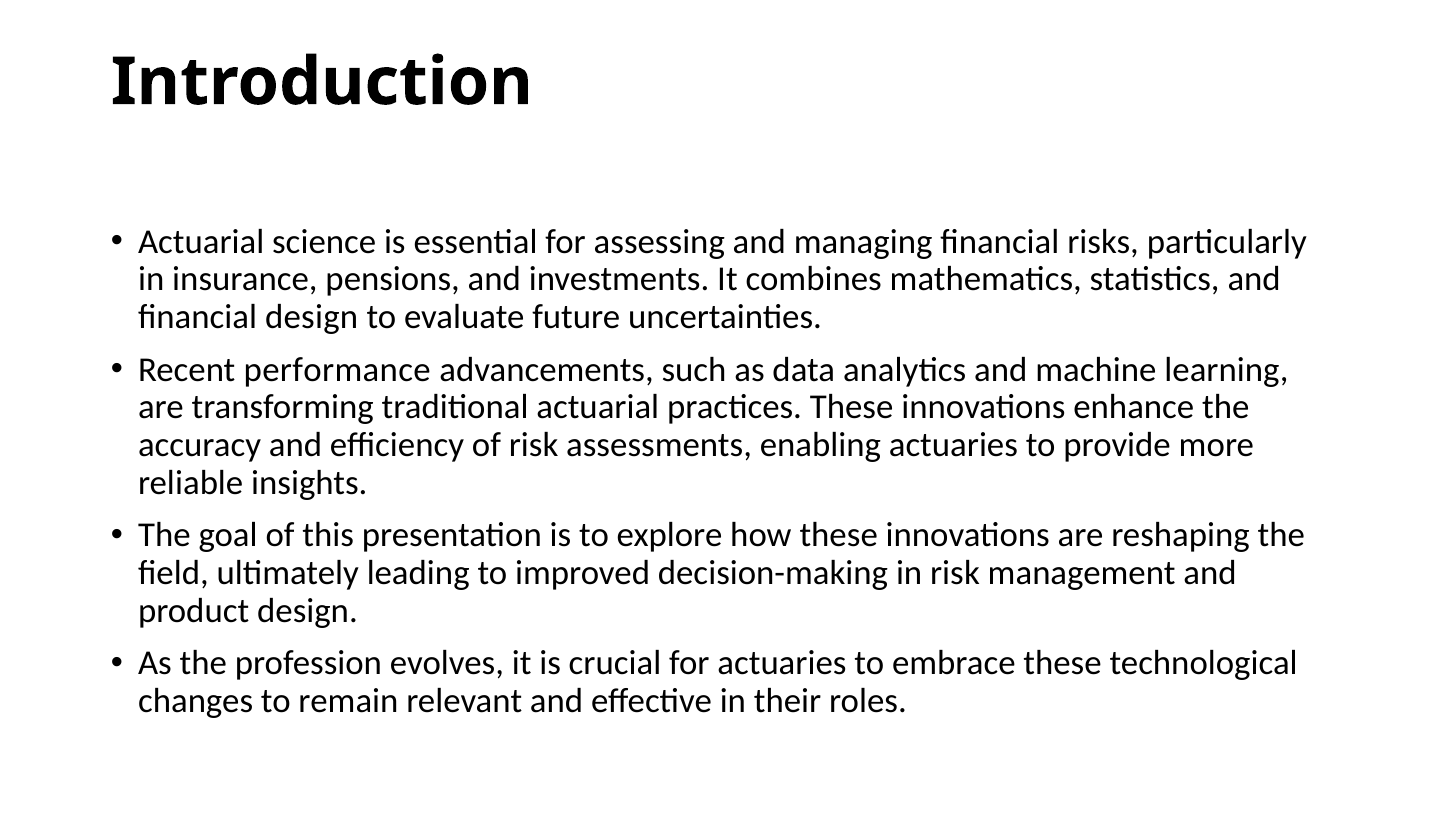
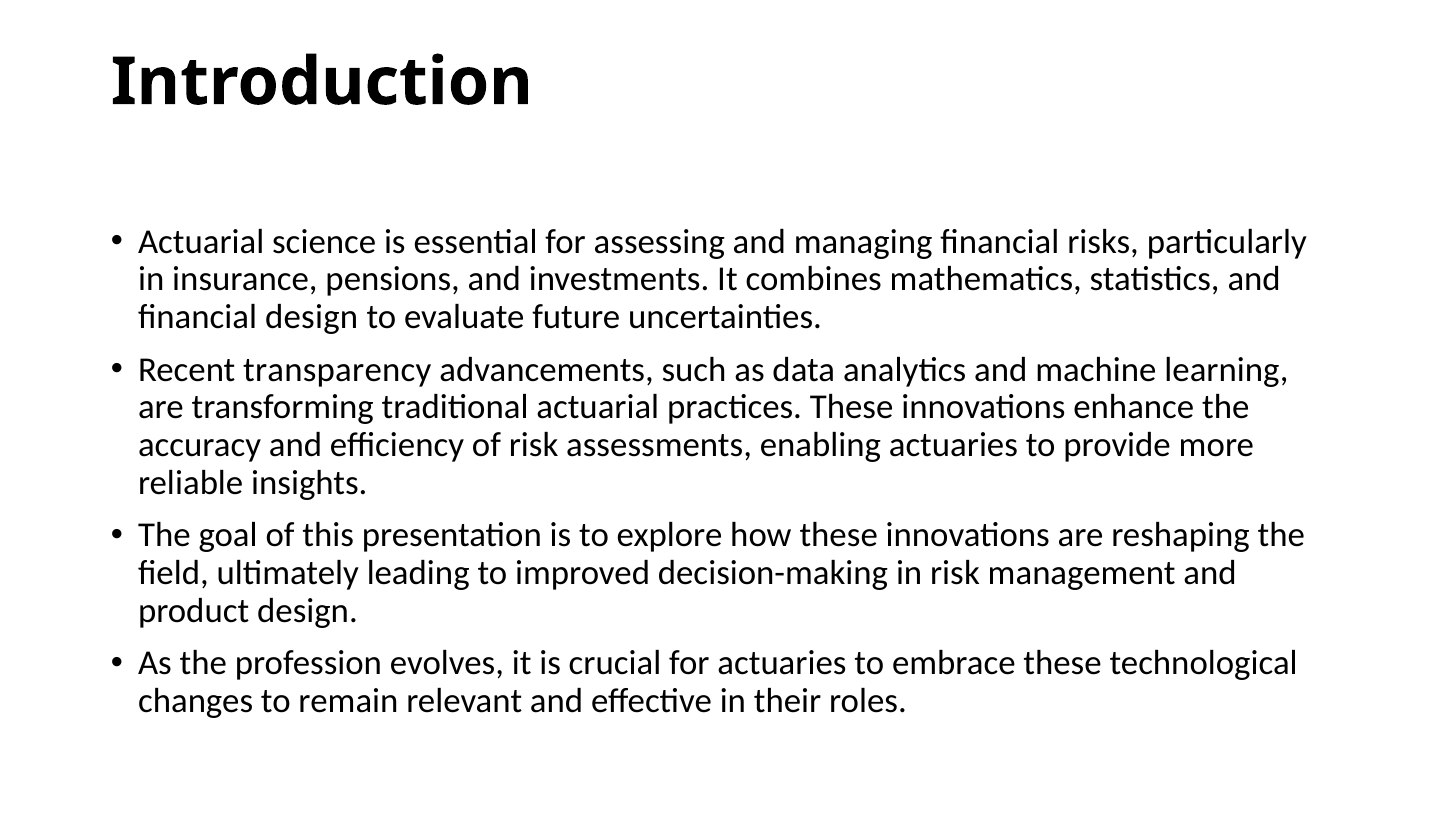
performance: performance -> transparency
